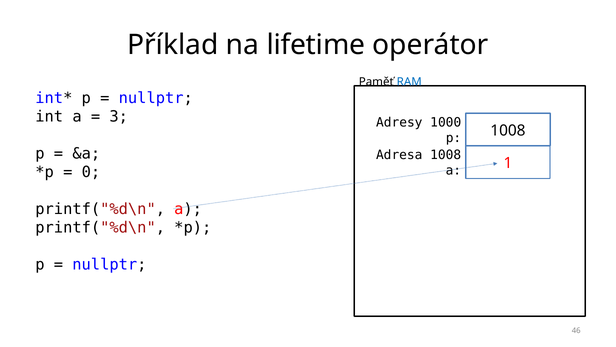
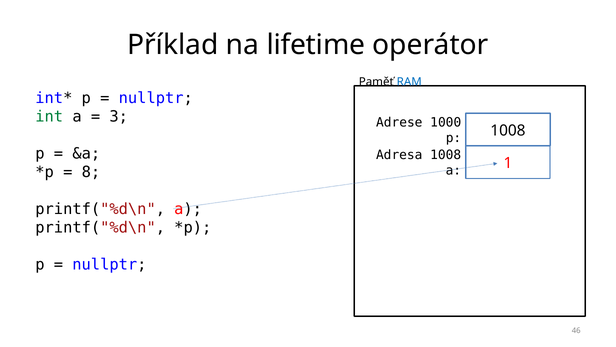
int colour: black -> green
Adresy: Adresy -> Adrese
0: 0 -> 8
